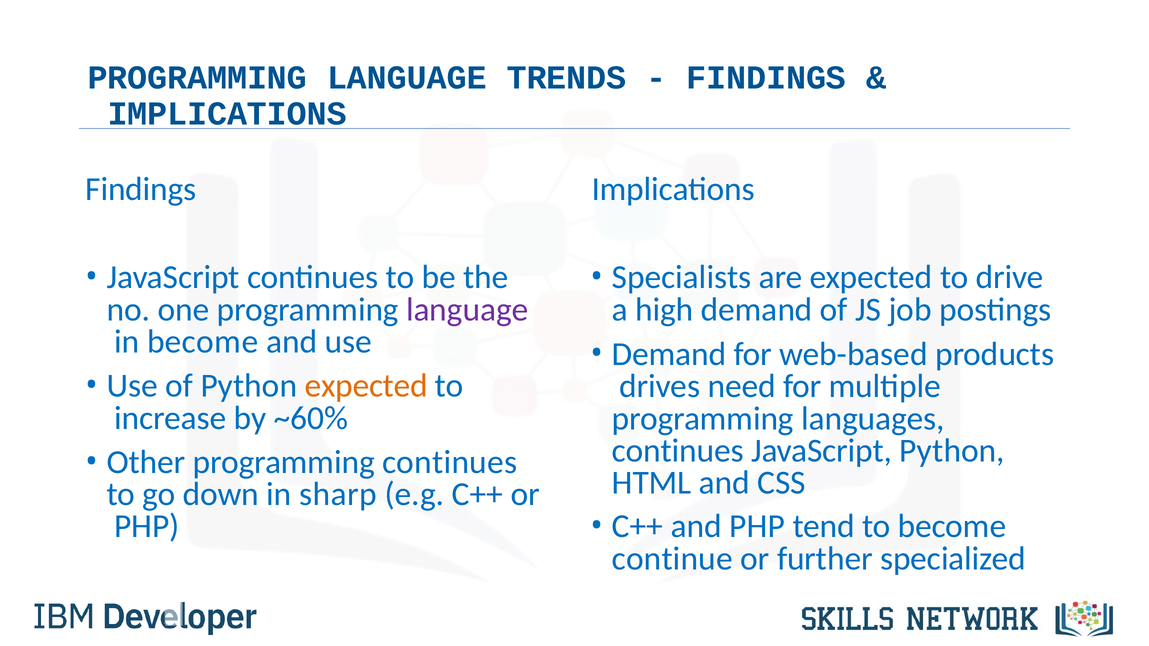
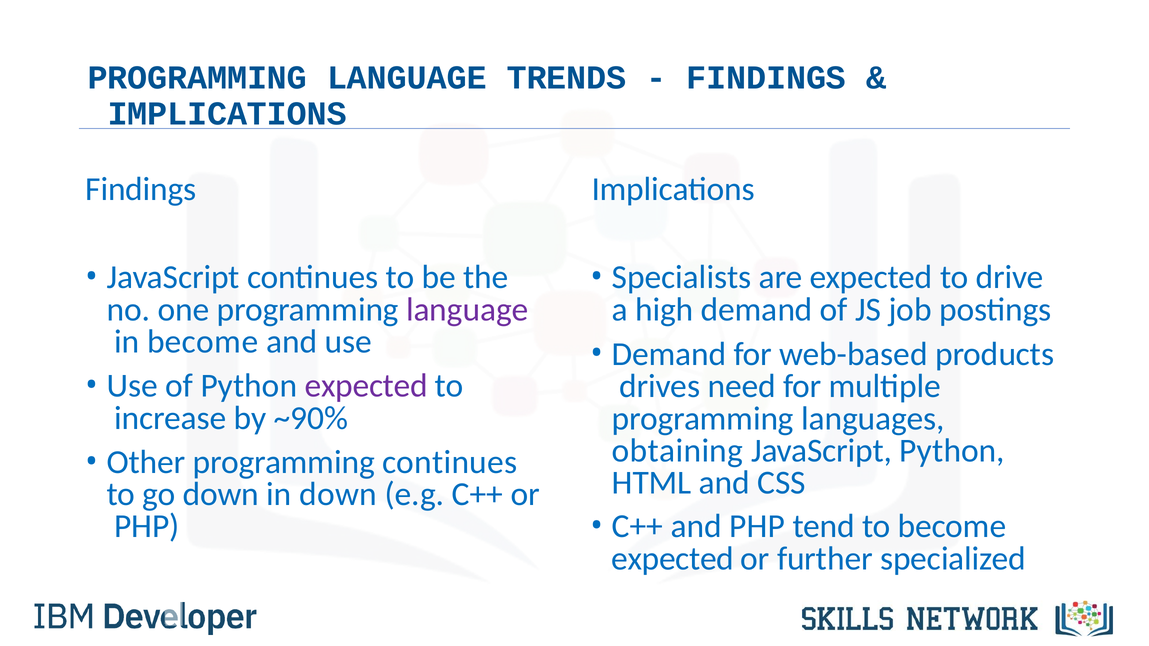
expected at (366, 386) colour: orange -> purple
~60%: ~60% -> ~90%
continues at (678, 451): continues -> obtaining
in sharp: sharp -> down
continue at (672, 559): continue -> expected
